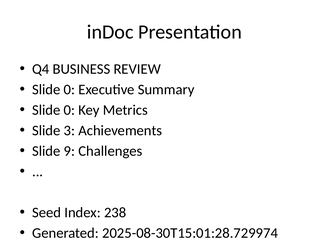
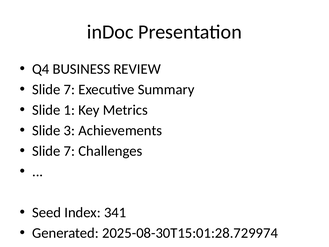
0 at (69, 89): 0 -> 7
0 at (69, 110): 0 -> 1
9 at (69, 151): 9 -> 7
238: 238 -> 341
